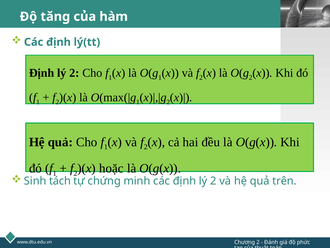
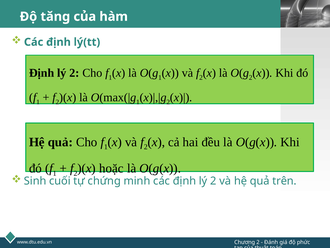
tách: tách -> cuối
